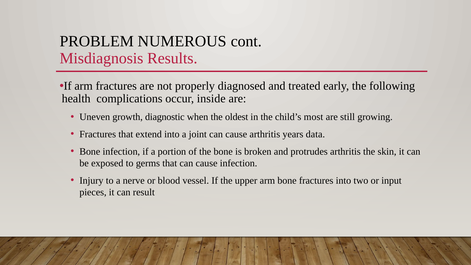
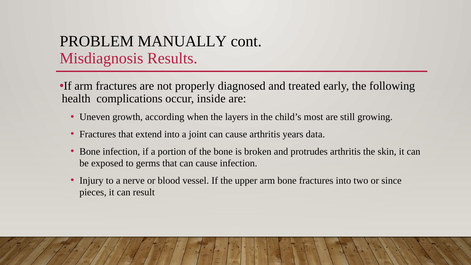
NUMEROUS: NUMEROUS -> MANUALLY
diagnostic: diagnostic -> according
oldest: oldest -> layers
input: input -> since
